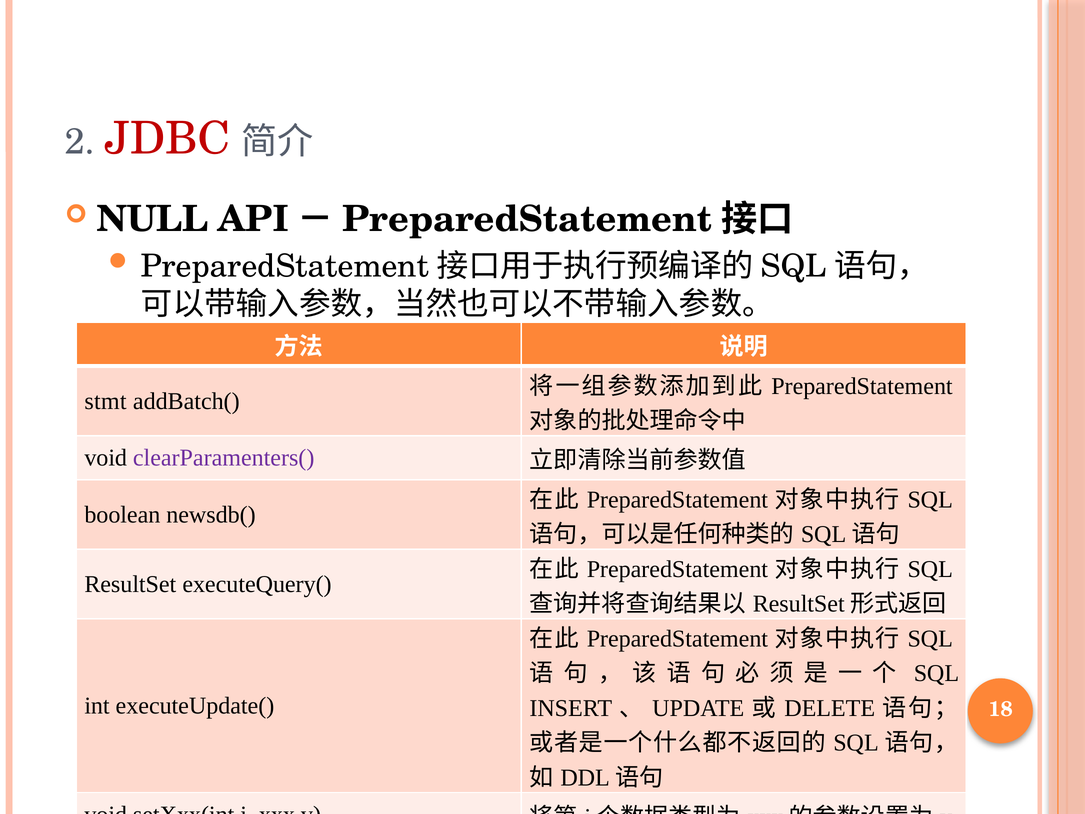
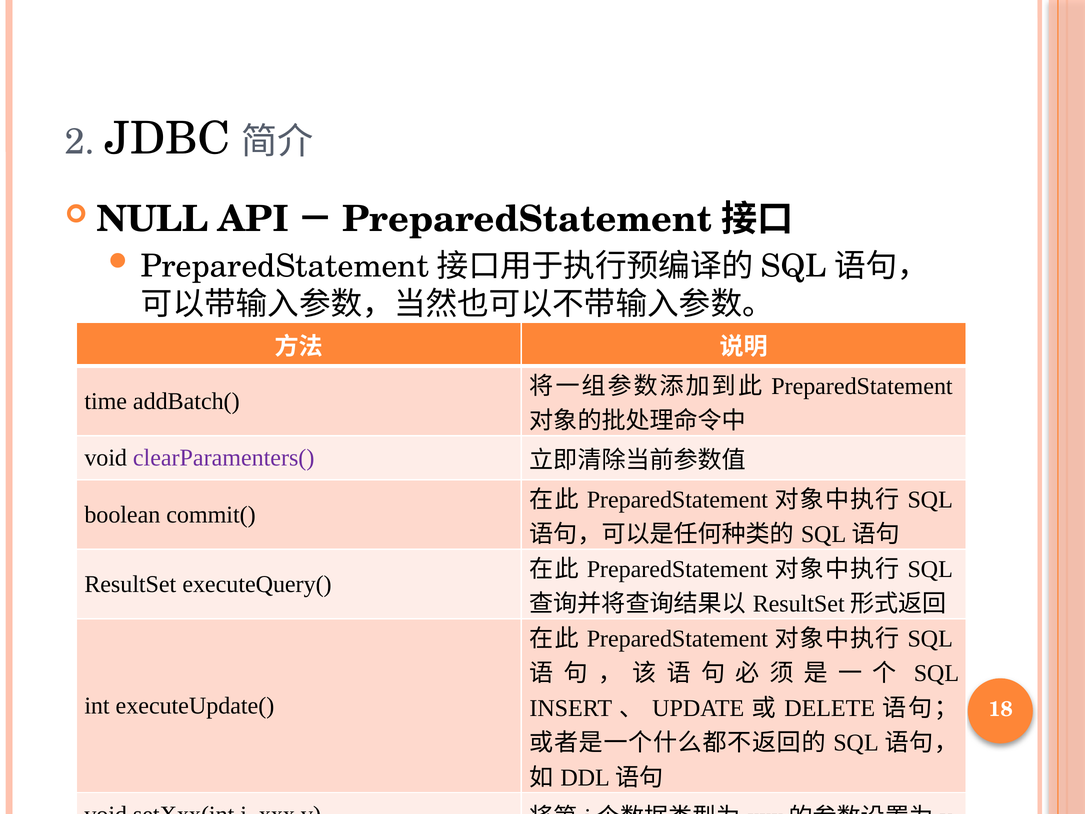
JDBC colour: red -> black
stmt: stmt -> time
newsdb(: newsdb( -> commit(
